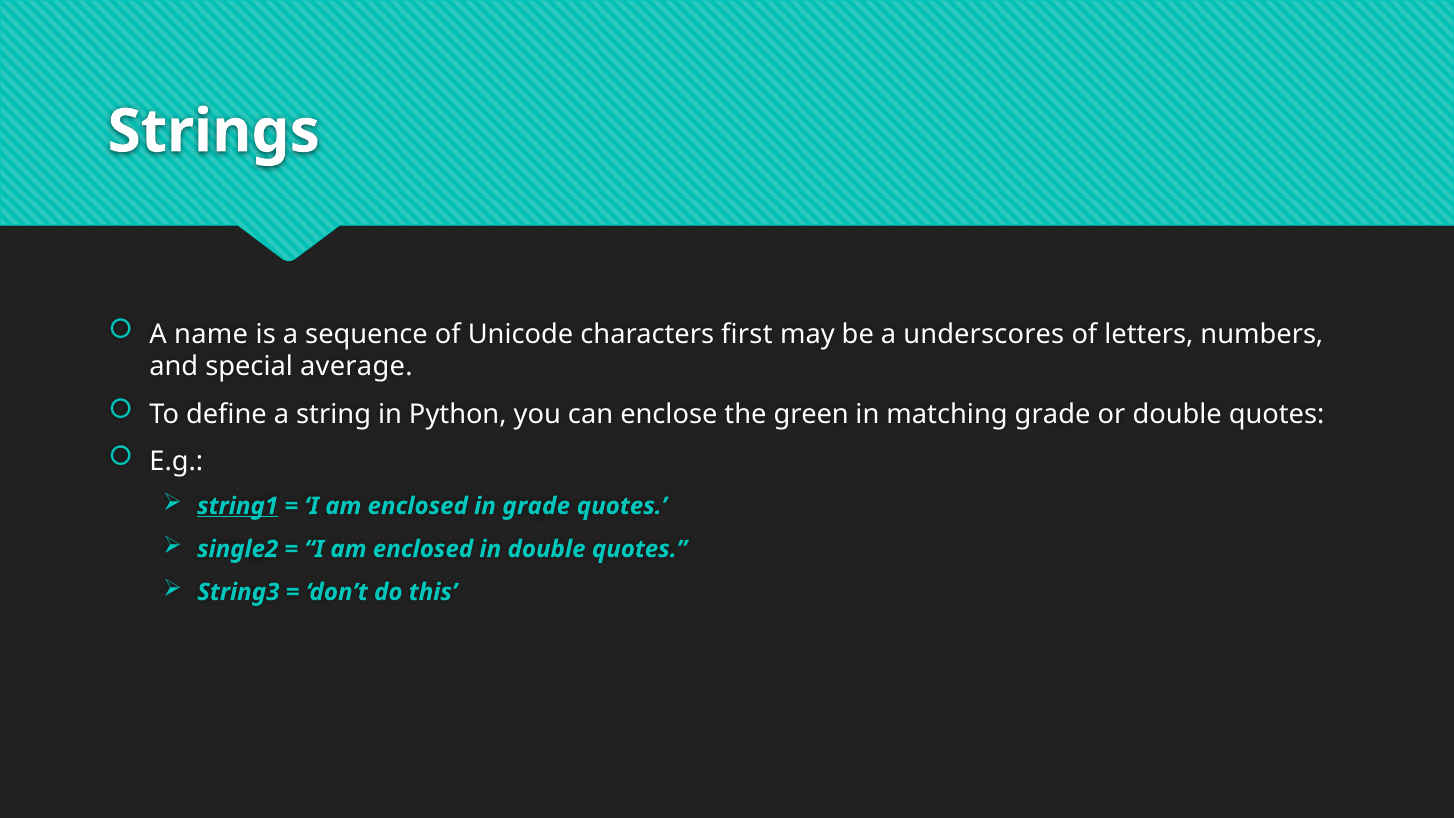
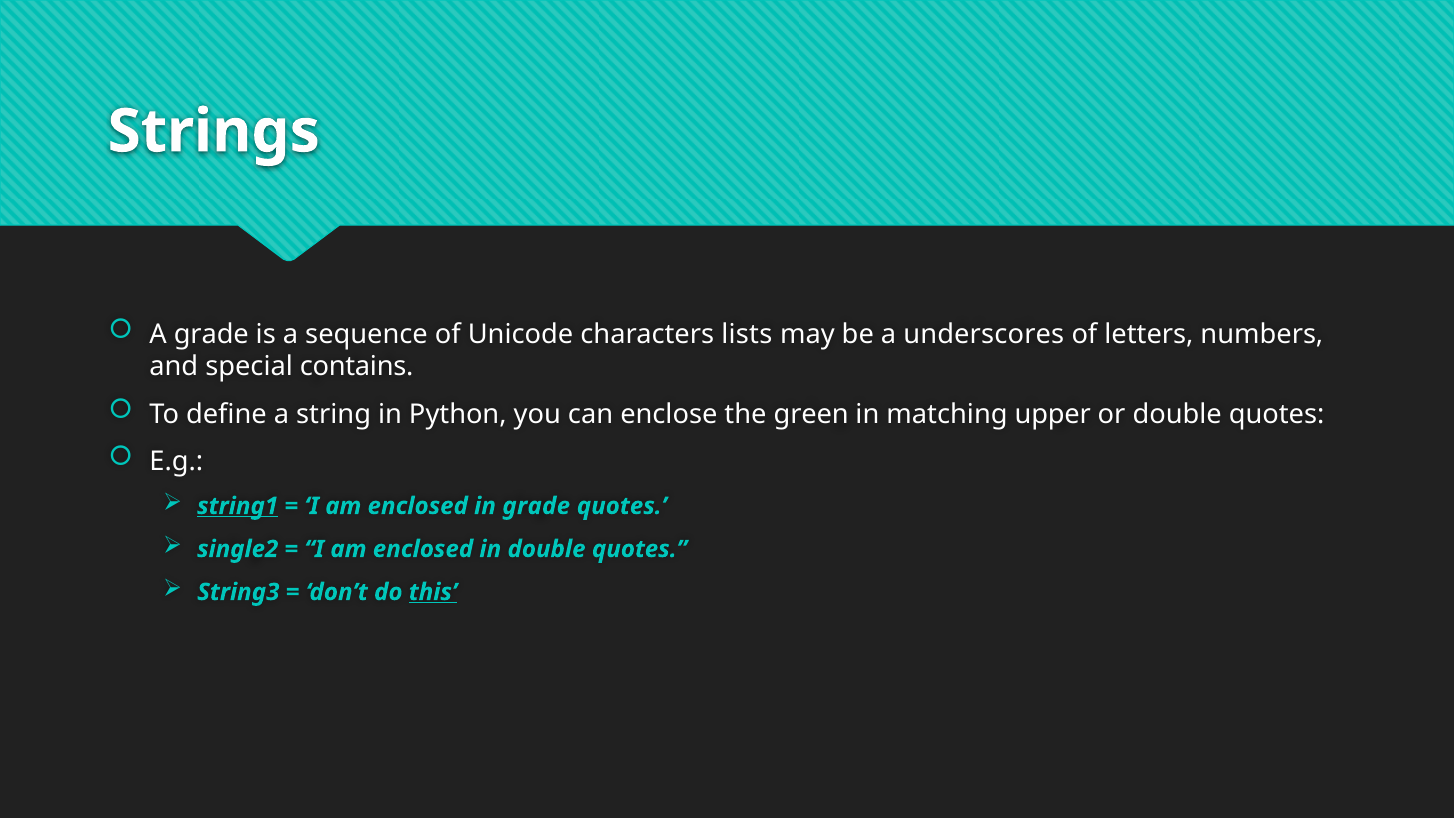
A name: name -> grade
first: first -> lists
average: average -> contains
matching grade: grade -> upper
this underline: none -> present
